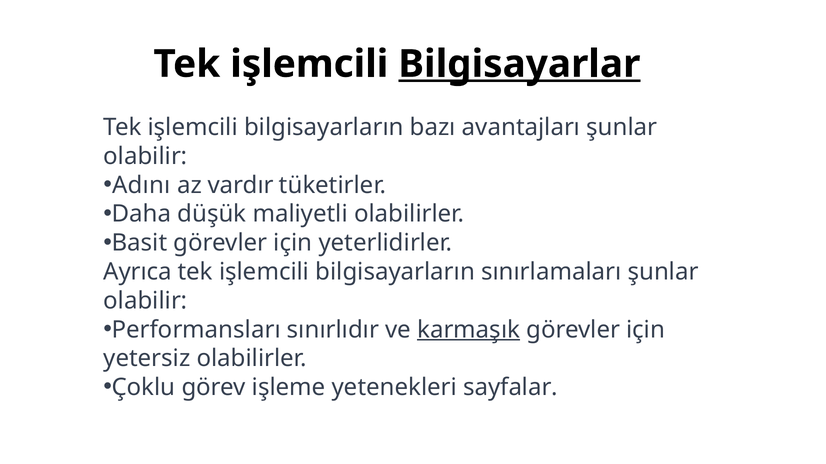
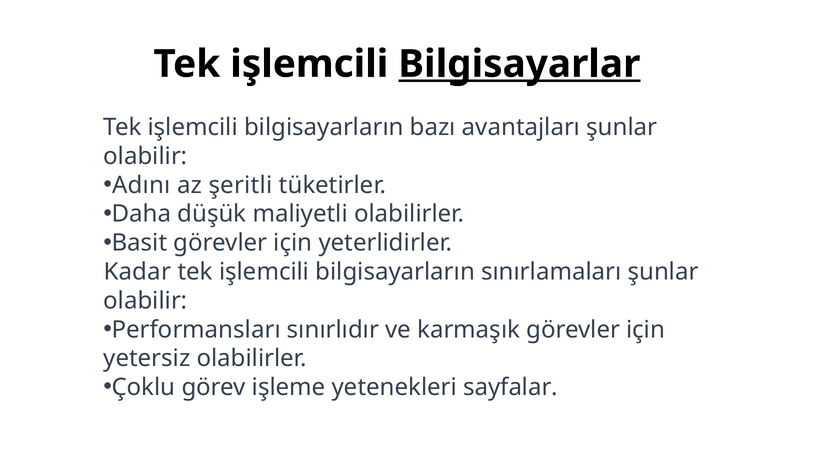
vardır: vardır -> şeritli
Ayrıca: Ayrıca -> Kadar
karmaşık underline: present -> none
